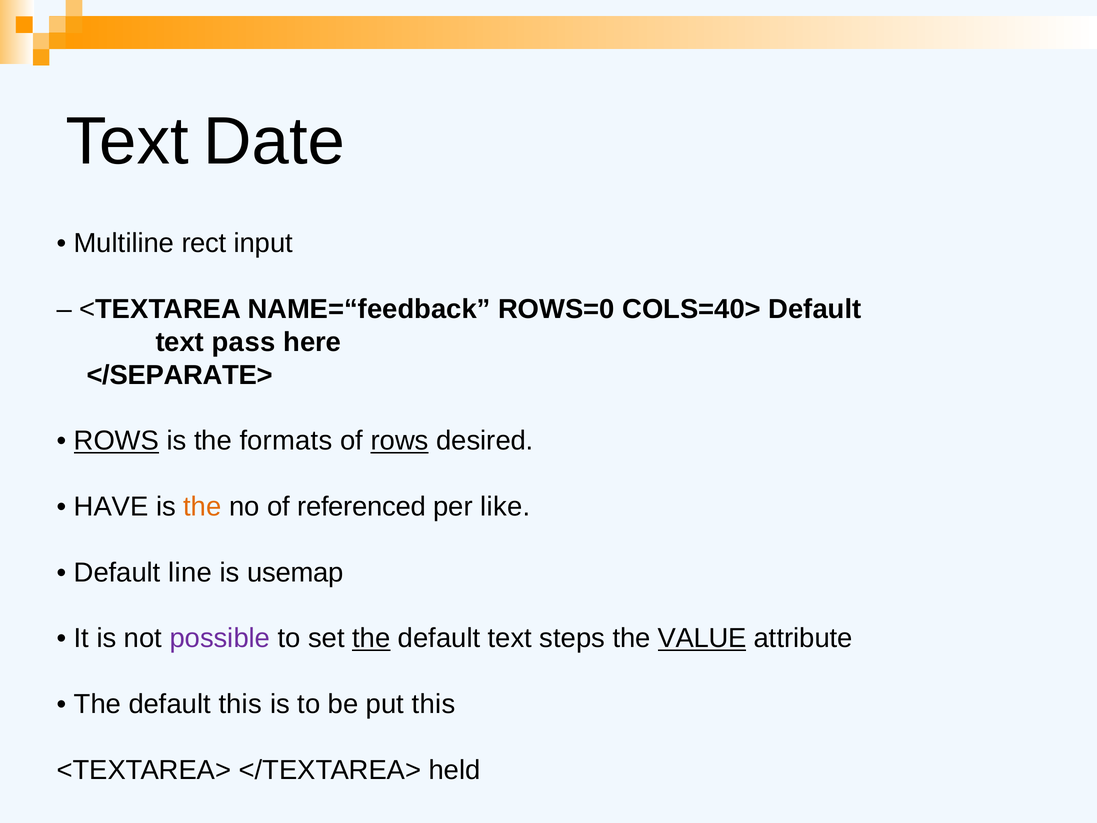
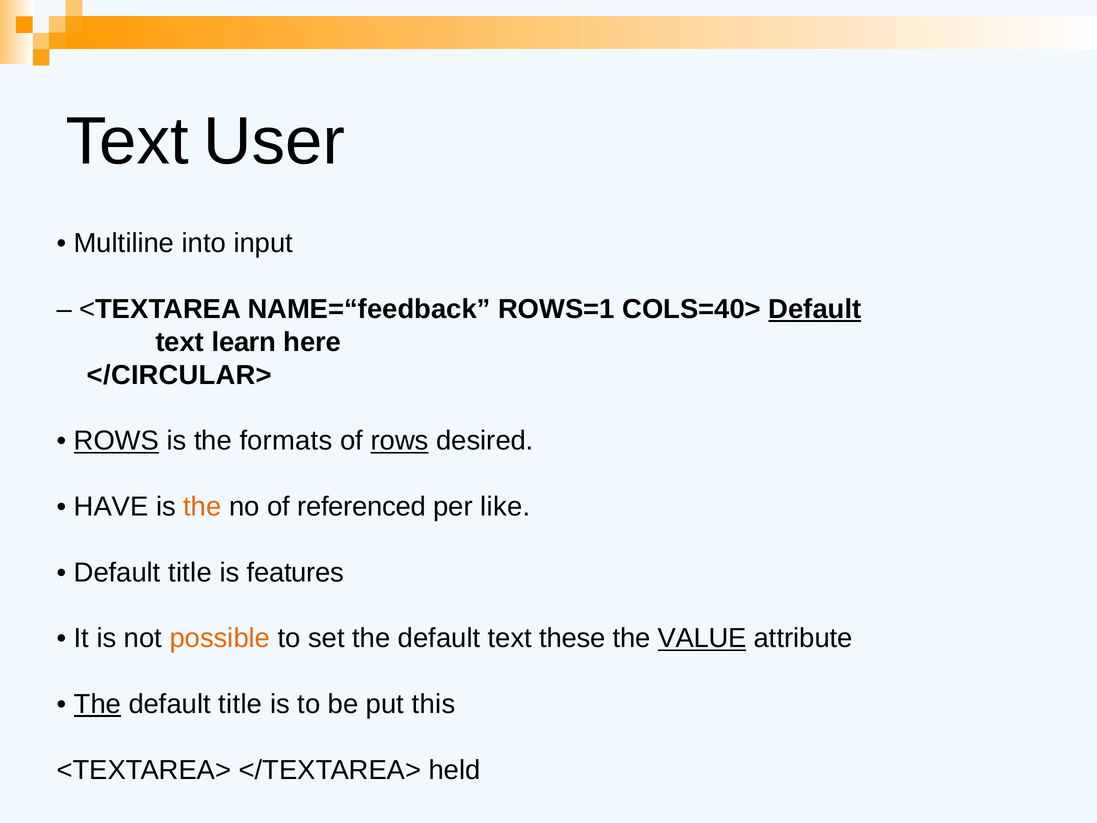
Date: Date -> User
rect: rect -> into
ROWS=0: ROWS=0 -> ROWS=1
Default at (815, 309) underline: none -> present
pass: pass -> learn
</SEPARATE>: </SEPARATE> -> </CIRCULAR>
line at (190, 572): line -> title
usemap: usemap -> features
possible colour: purple -> orange
the at (371, 638) underline: present -> none
steps: steps -> these
The at (97, 704) underline: none -> present
this at (240, 704): this -> title
